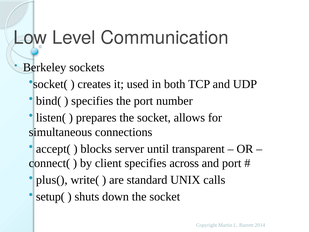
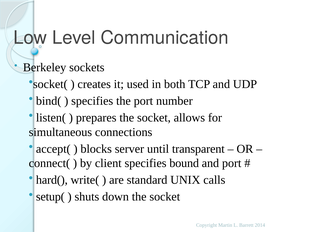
across: across -> bound
plus(: plus( -> hard(
